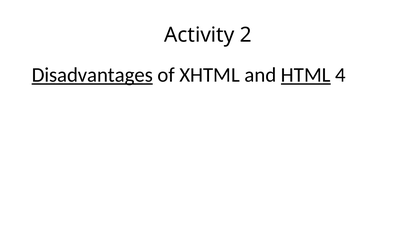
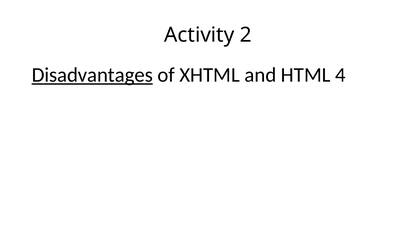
HTML underline: present -> none
